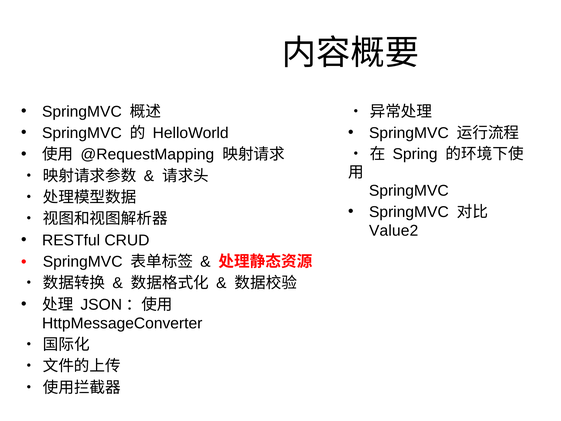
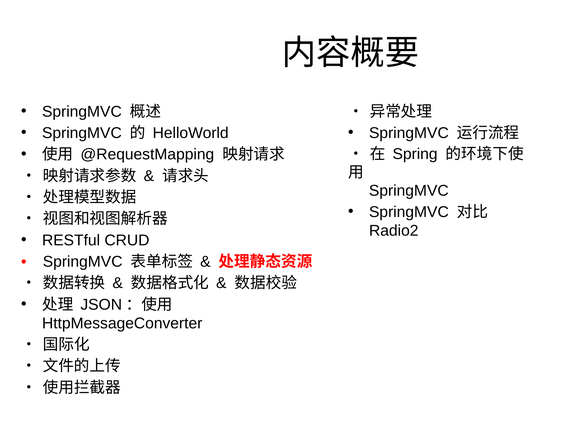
Value2: Value2 -> Radio2
